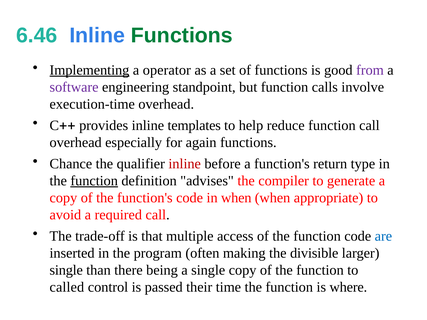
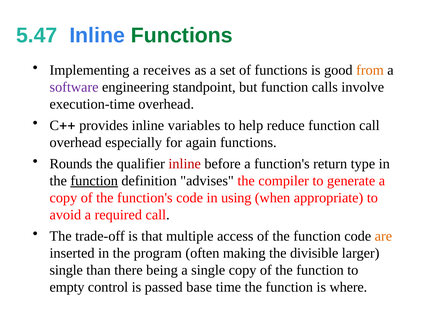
6.46: 6.46 -> 5.47
Implementing underline: present -> none
operator: operator -> receives
from colour: purple -> orange
templates: templates -> variables
Chance: Chance -> Rounds
in when: when -> using
are colour: blue -> orange
called: called -> empty
their: their -> base
